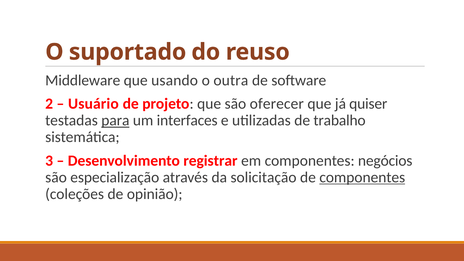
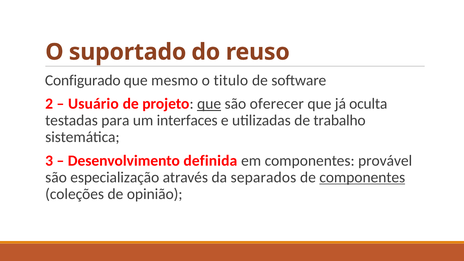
Middleware: Middleware -> Configurado
usando: usando -> mesmo
outra: outra -> titulo
que at (209, 104) underline: none -> present
quiser: quiser -> oculta
para underline: present -> none
registrar: registrar -> definida
negócios: negócios -> provável
solicitação: solicitação -> separados
